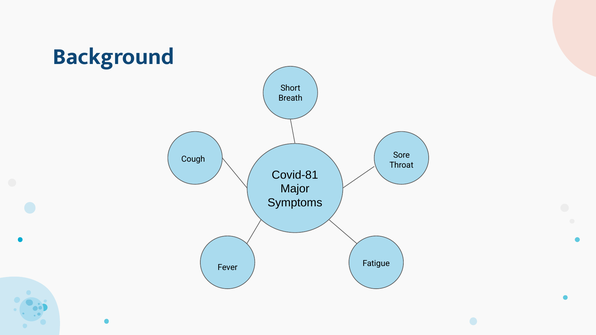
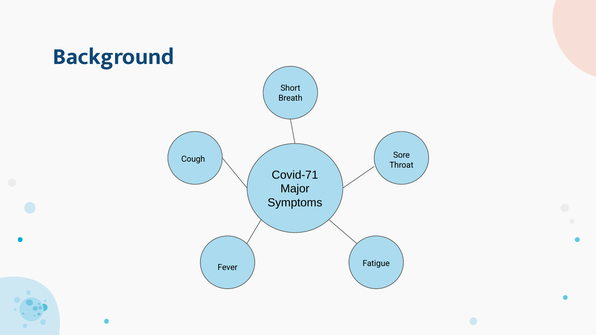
Covid-81: Covid-81 -> Covid-71
